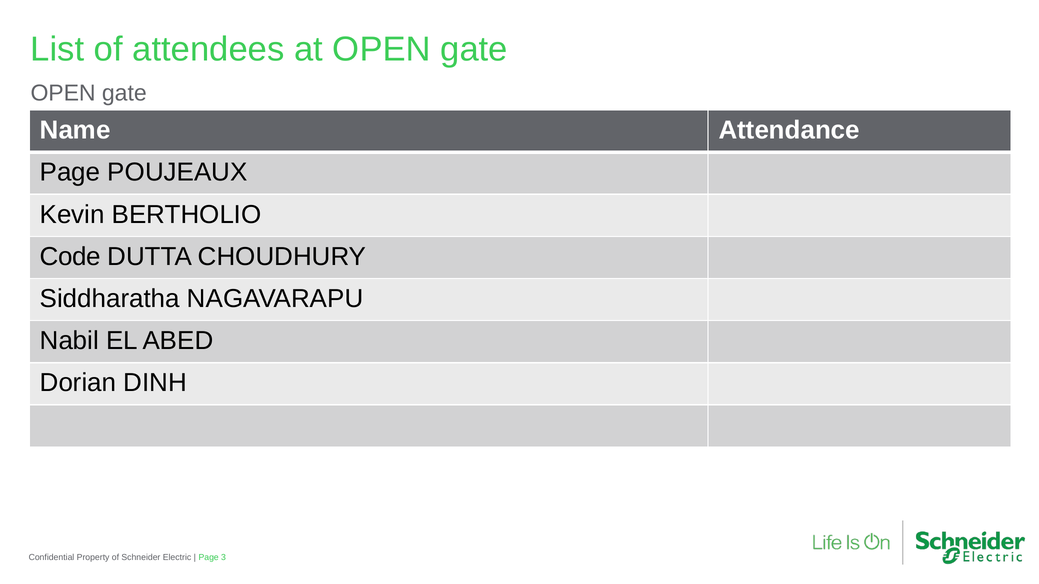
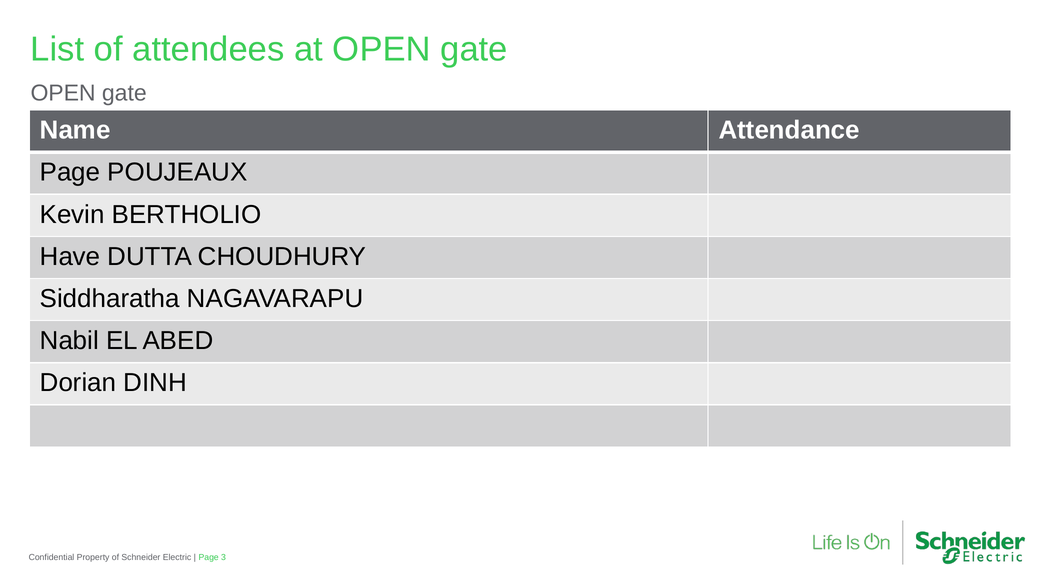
Code: Code -> Have
